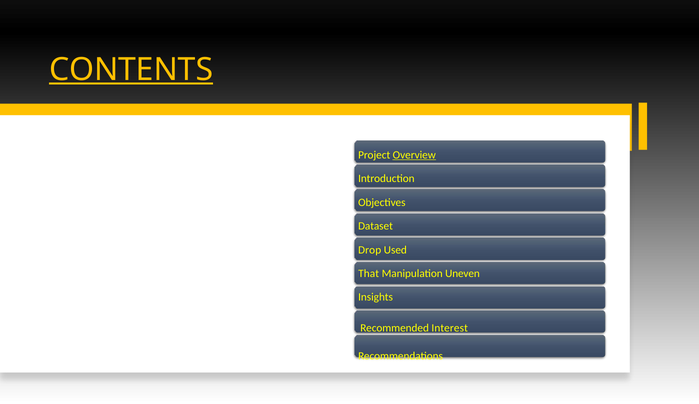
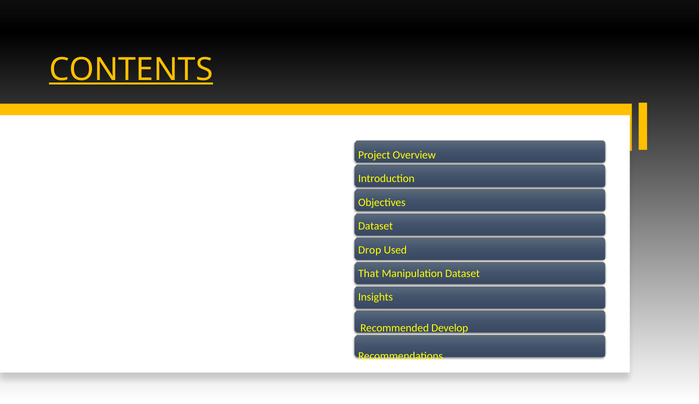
Overview underline: present -> none
Manipulation Uneven: Uneven -> Dataset
Interest: Interest -> Develop
